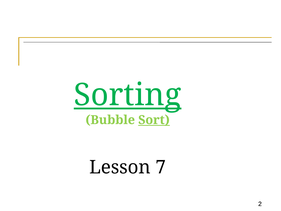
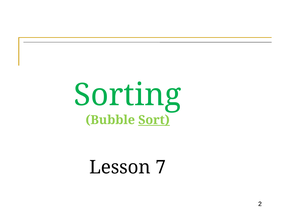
Sorting underline: present -> none
